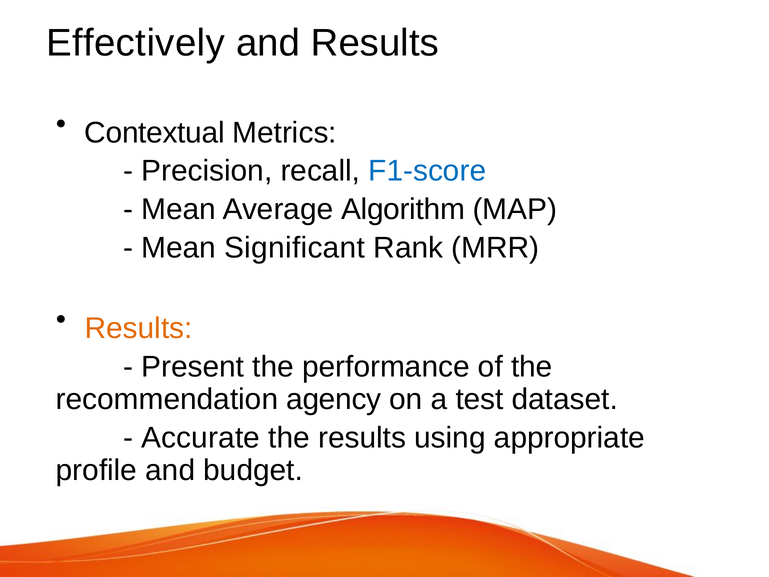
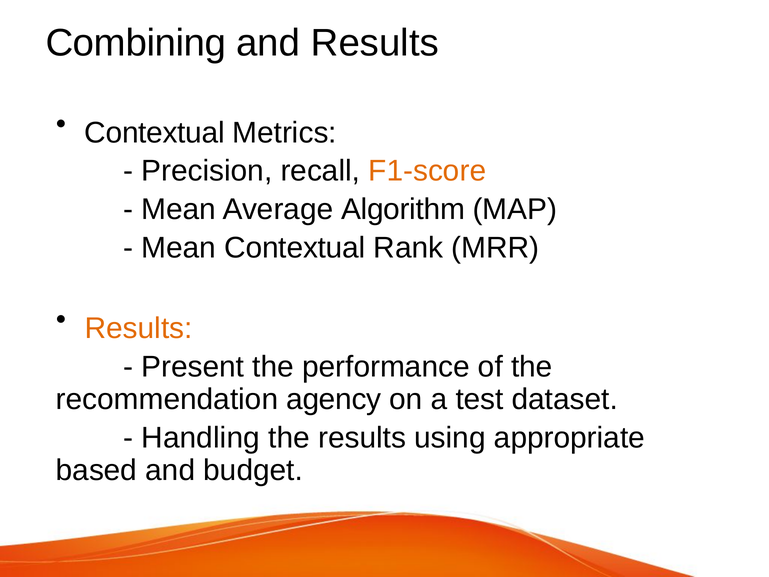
Effectively: Effectively -> Combining
F1-score colour: blue -> orange
Mean Significant: Significant -> Contextual
Accurate: Accurate -> Handling
profile: profile -> based
